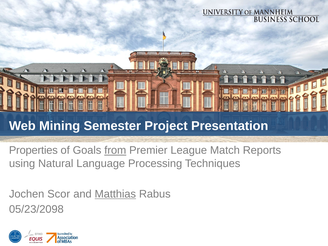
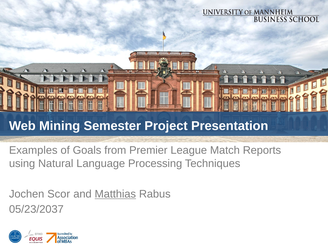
Properties: Properties -> Examples
from underline: present -> none
05/23/2098: 05/23/2098 -> 05/23/2037
